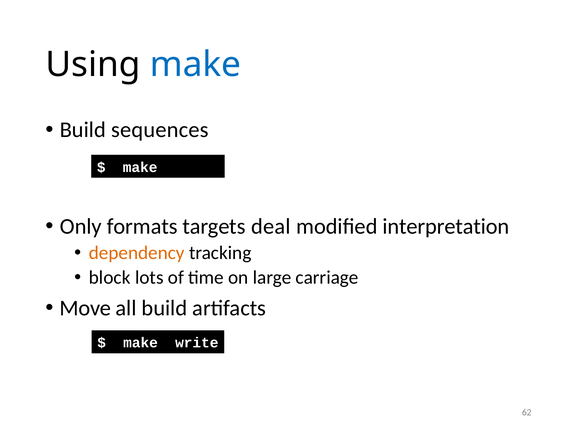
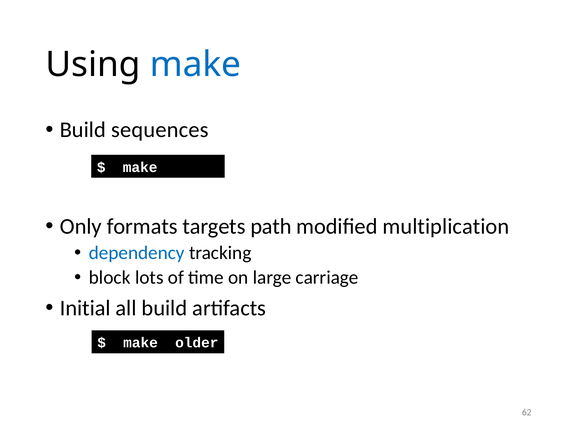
deal: deal -> path
interpretation: interpretation -> multiplication
dependency colour: orange -> blue
Move: Move -> Initial
write: write -> older
